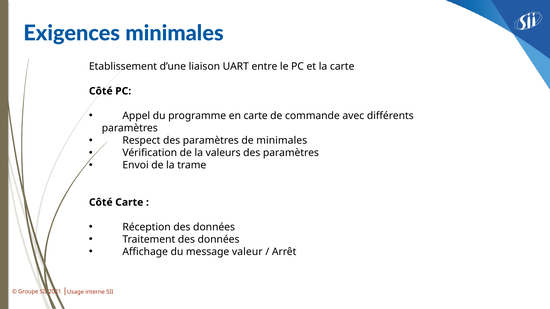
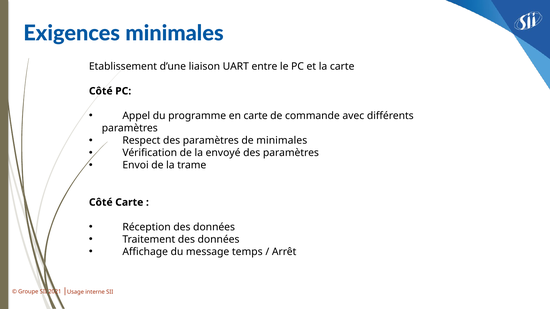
valeurs: valeurs -> envoyé
valeur: valeur -> temps
